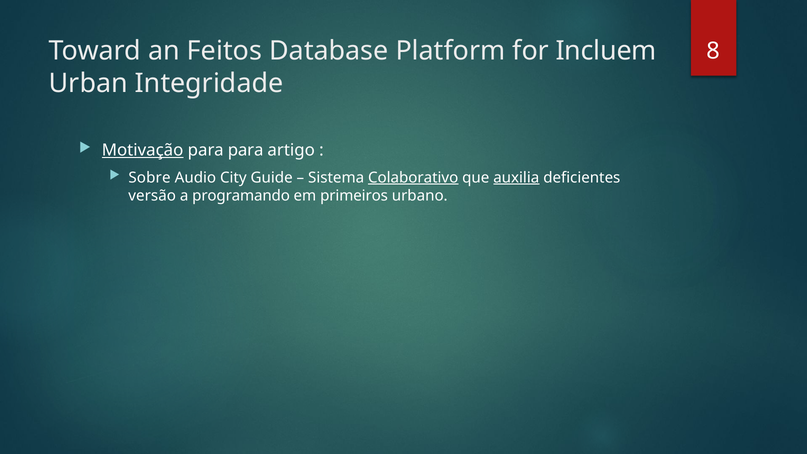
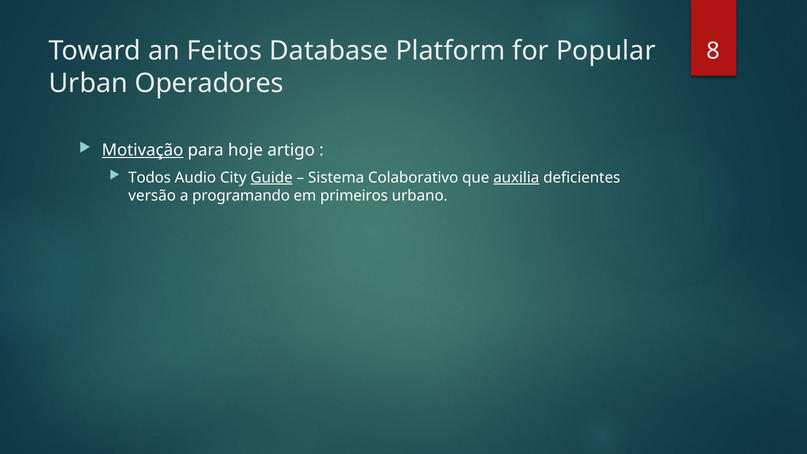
Incluem: Incluem -> Popular
Integridade: Integridade -> Operadores
para para: para -> hoje
Sobre: Sobre -> Todos
Guide underline: none -> present
Colaborativo underline: present -> none
